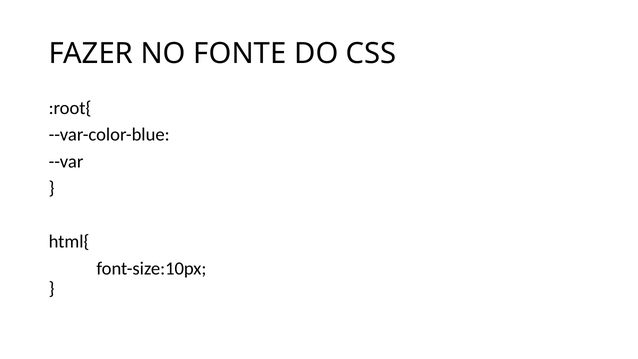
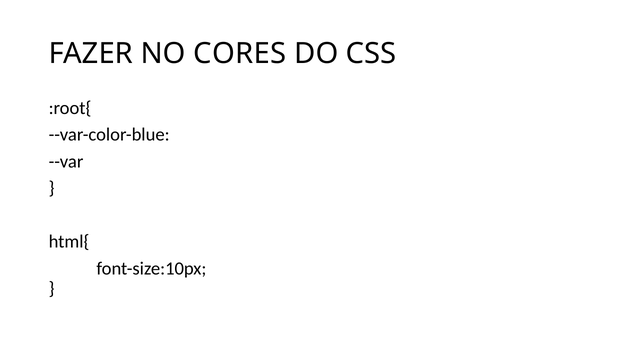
FONTE: FONTE -> CORES
